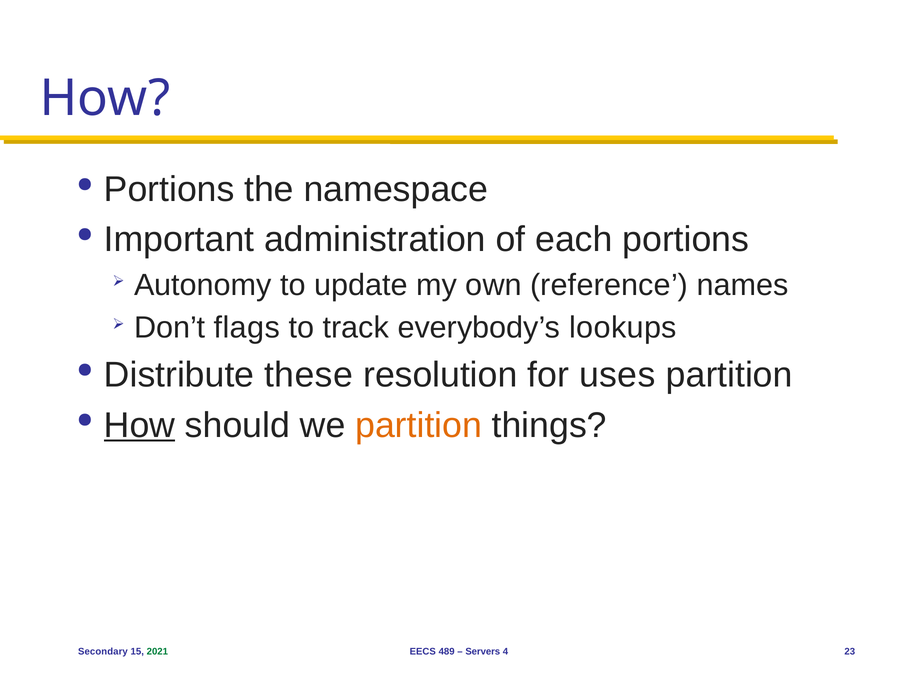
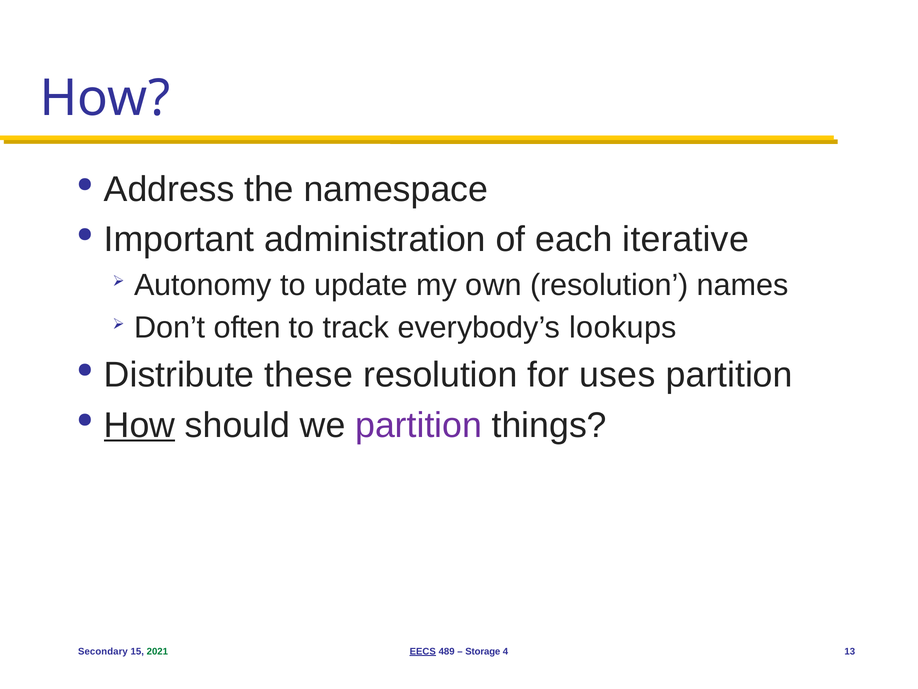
Portions at (169, 189): Portions -> Address
each portions: portions -> iterative
own reference: reference -> resolution
flags: flags -> often
partition at (419, 425) colour: orange -> purple
EECS underline: none -> present
Servers: Servers -> Storage
23: 23 -> 13
